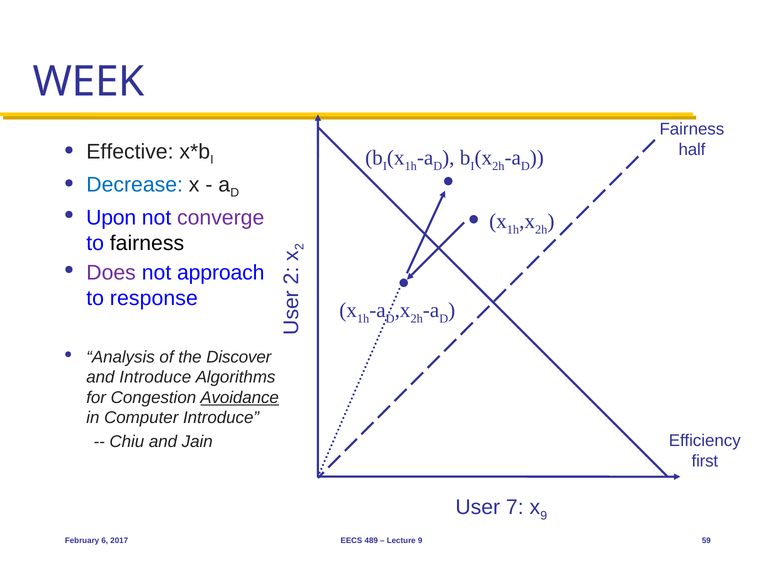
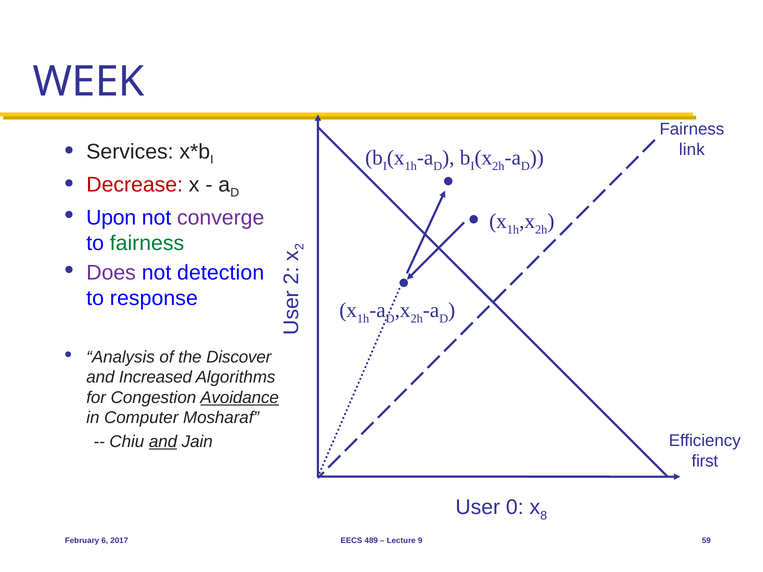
half: half -> link
Effective: Effective -> Services
Decrease colour: blue -> red
fairness at (147, 243) colour: black -> green
approach: approach -> detection
and Introduce: Introduce -> Increased
Computer Introduce: Introduce -> Mosharaf
and at (163, 442) underline: none -> present
7: 7 -> 0
x 9: 9 -> 8
